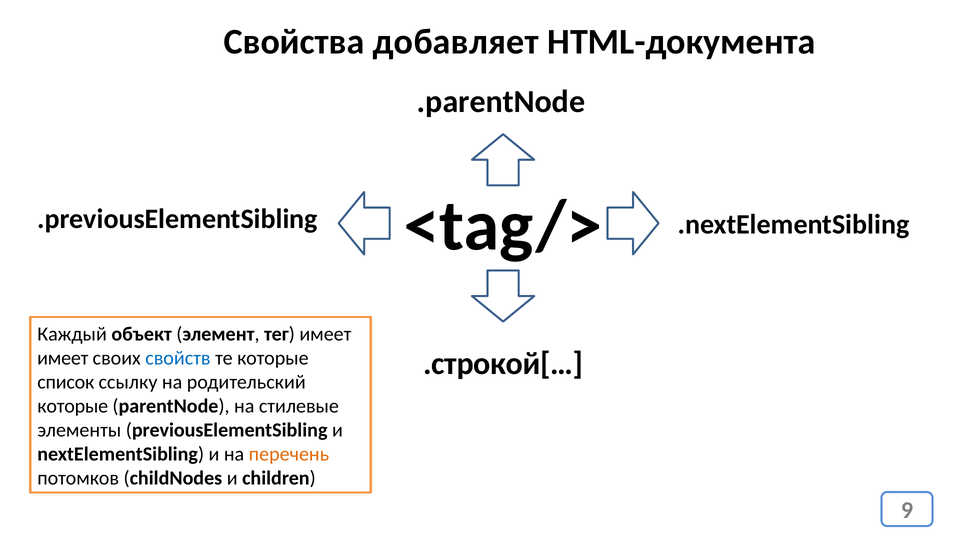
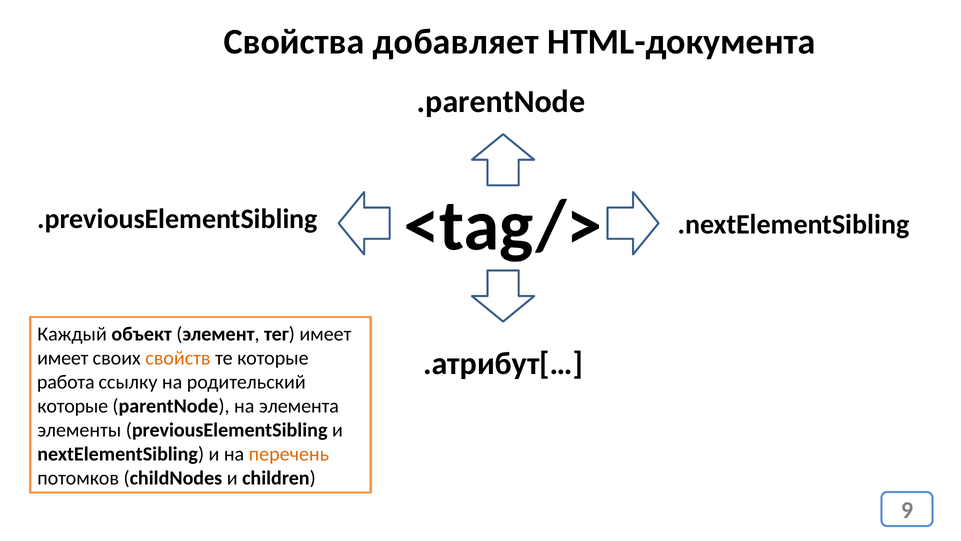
свойств colour: blue -> orange
.строкой[…: .строкой[… -> .атрибут[…
список: список -> работа
стилевые: стилевые -> элемента
